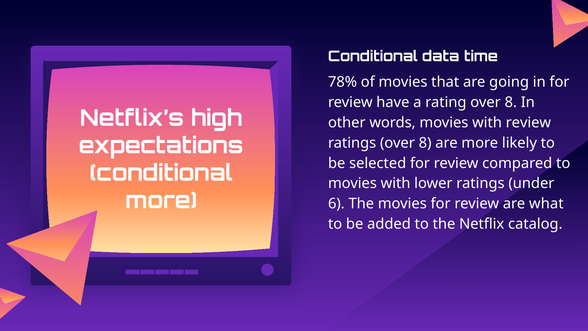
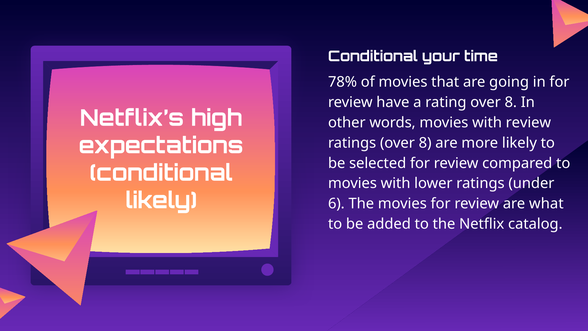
data: data -> your
more at (161, 200): more -> likely
